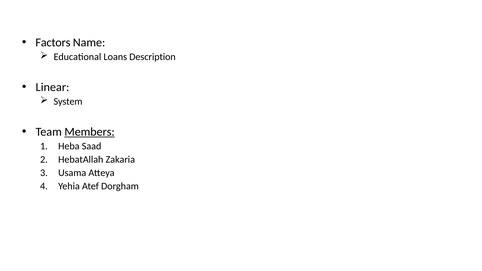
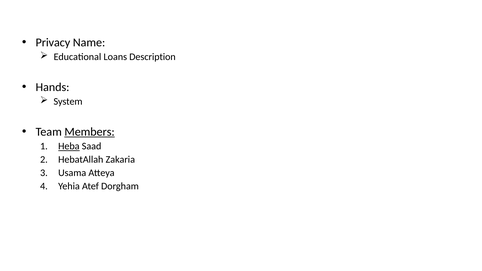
Factors: Factors -> Privacy
Linear: Linear -> Hands
Heba underline: none -> present
